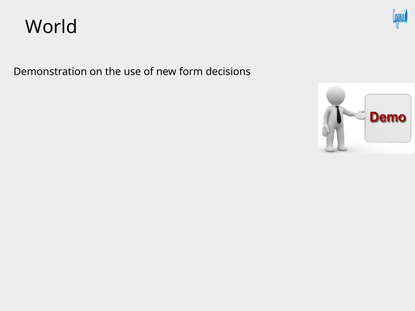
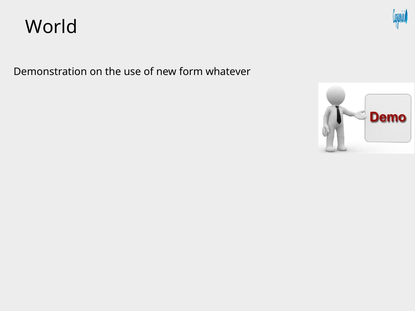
decisions: decisions -> whatever
